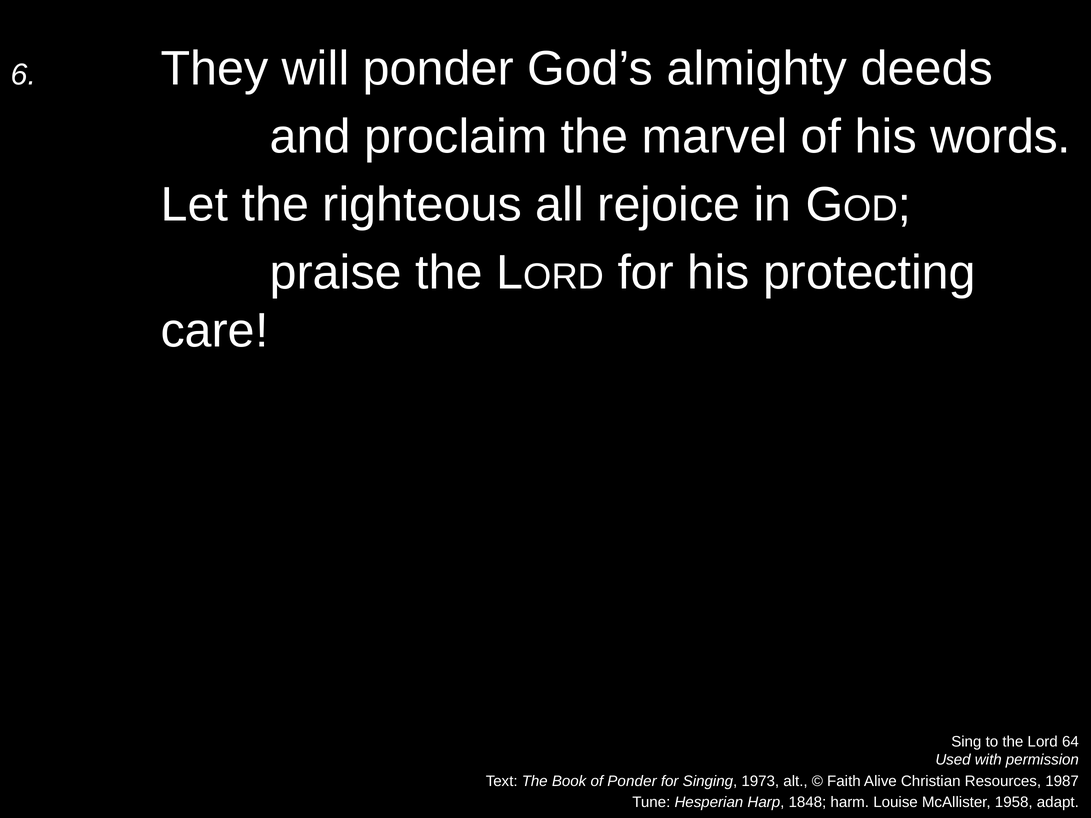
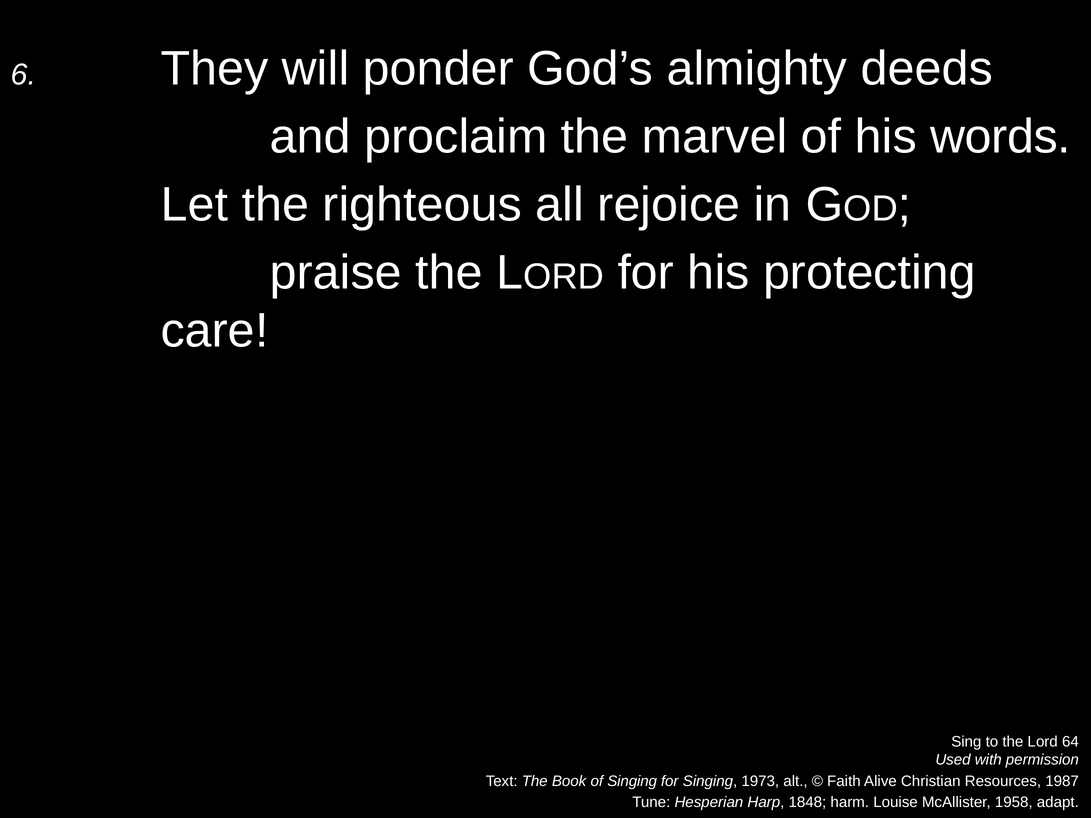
of Ponder: Ponder -> Singing
